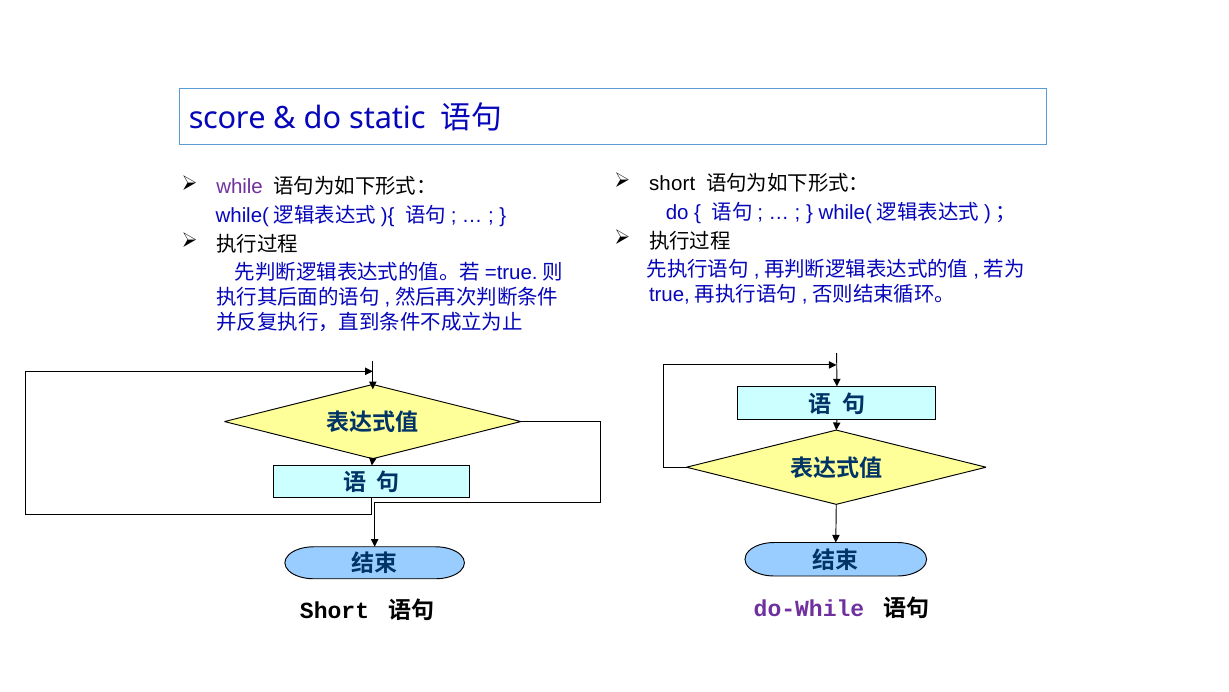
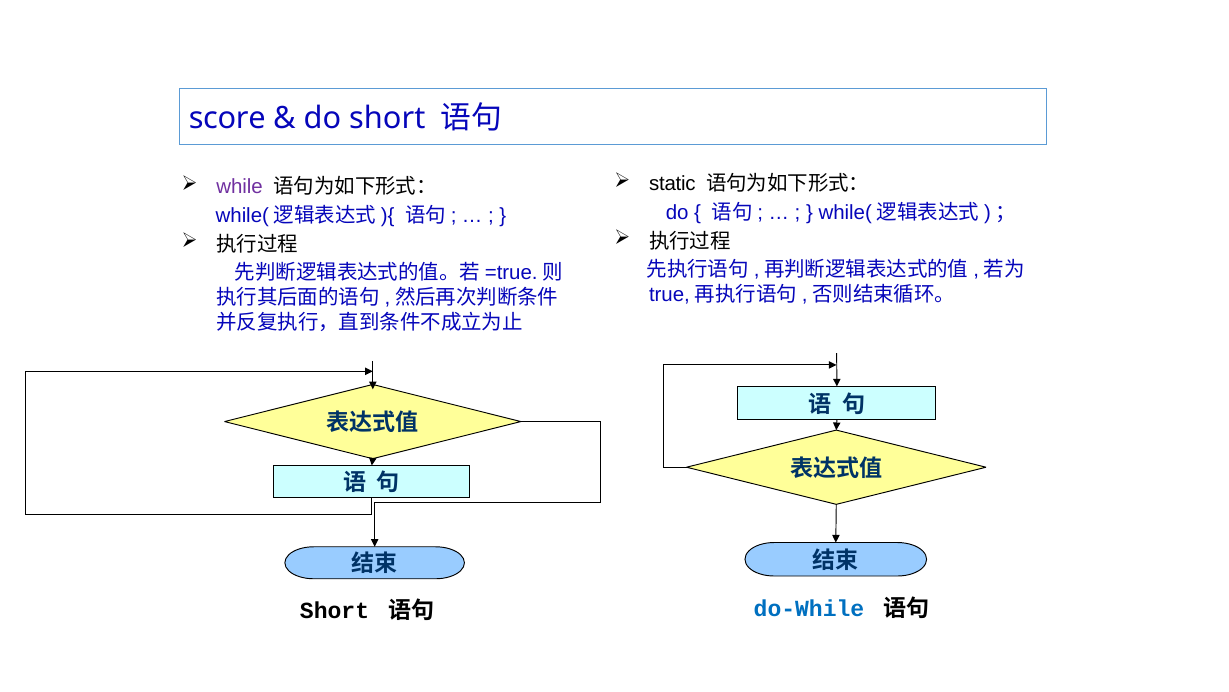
do static: static -> short
short at (672, 184): short -> static
do-While colour: purple -> blue
